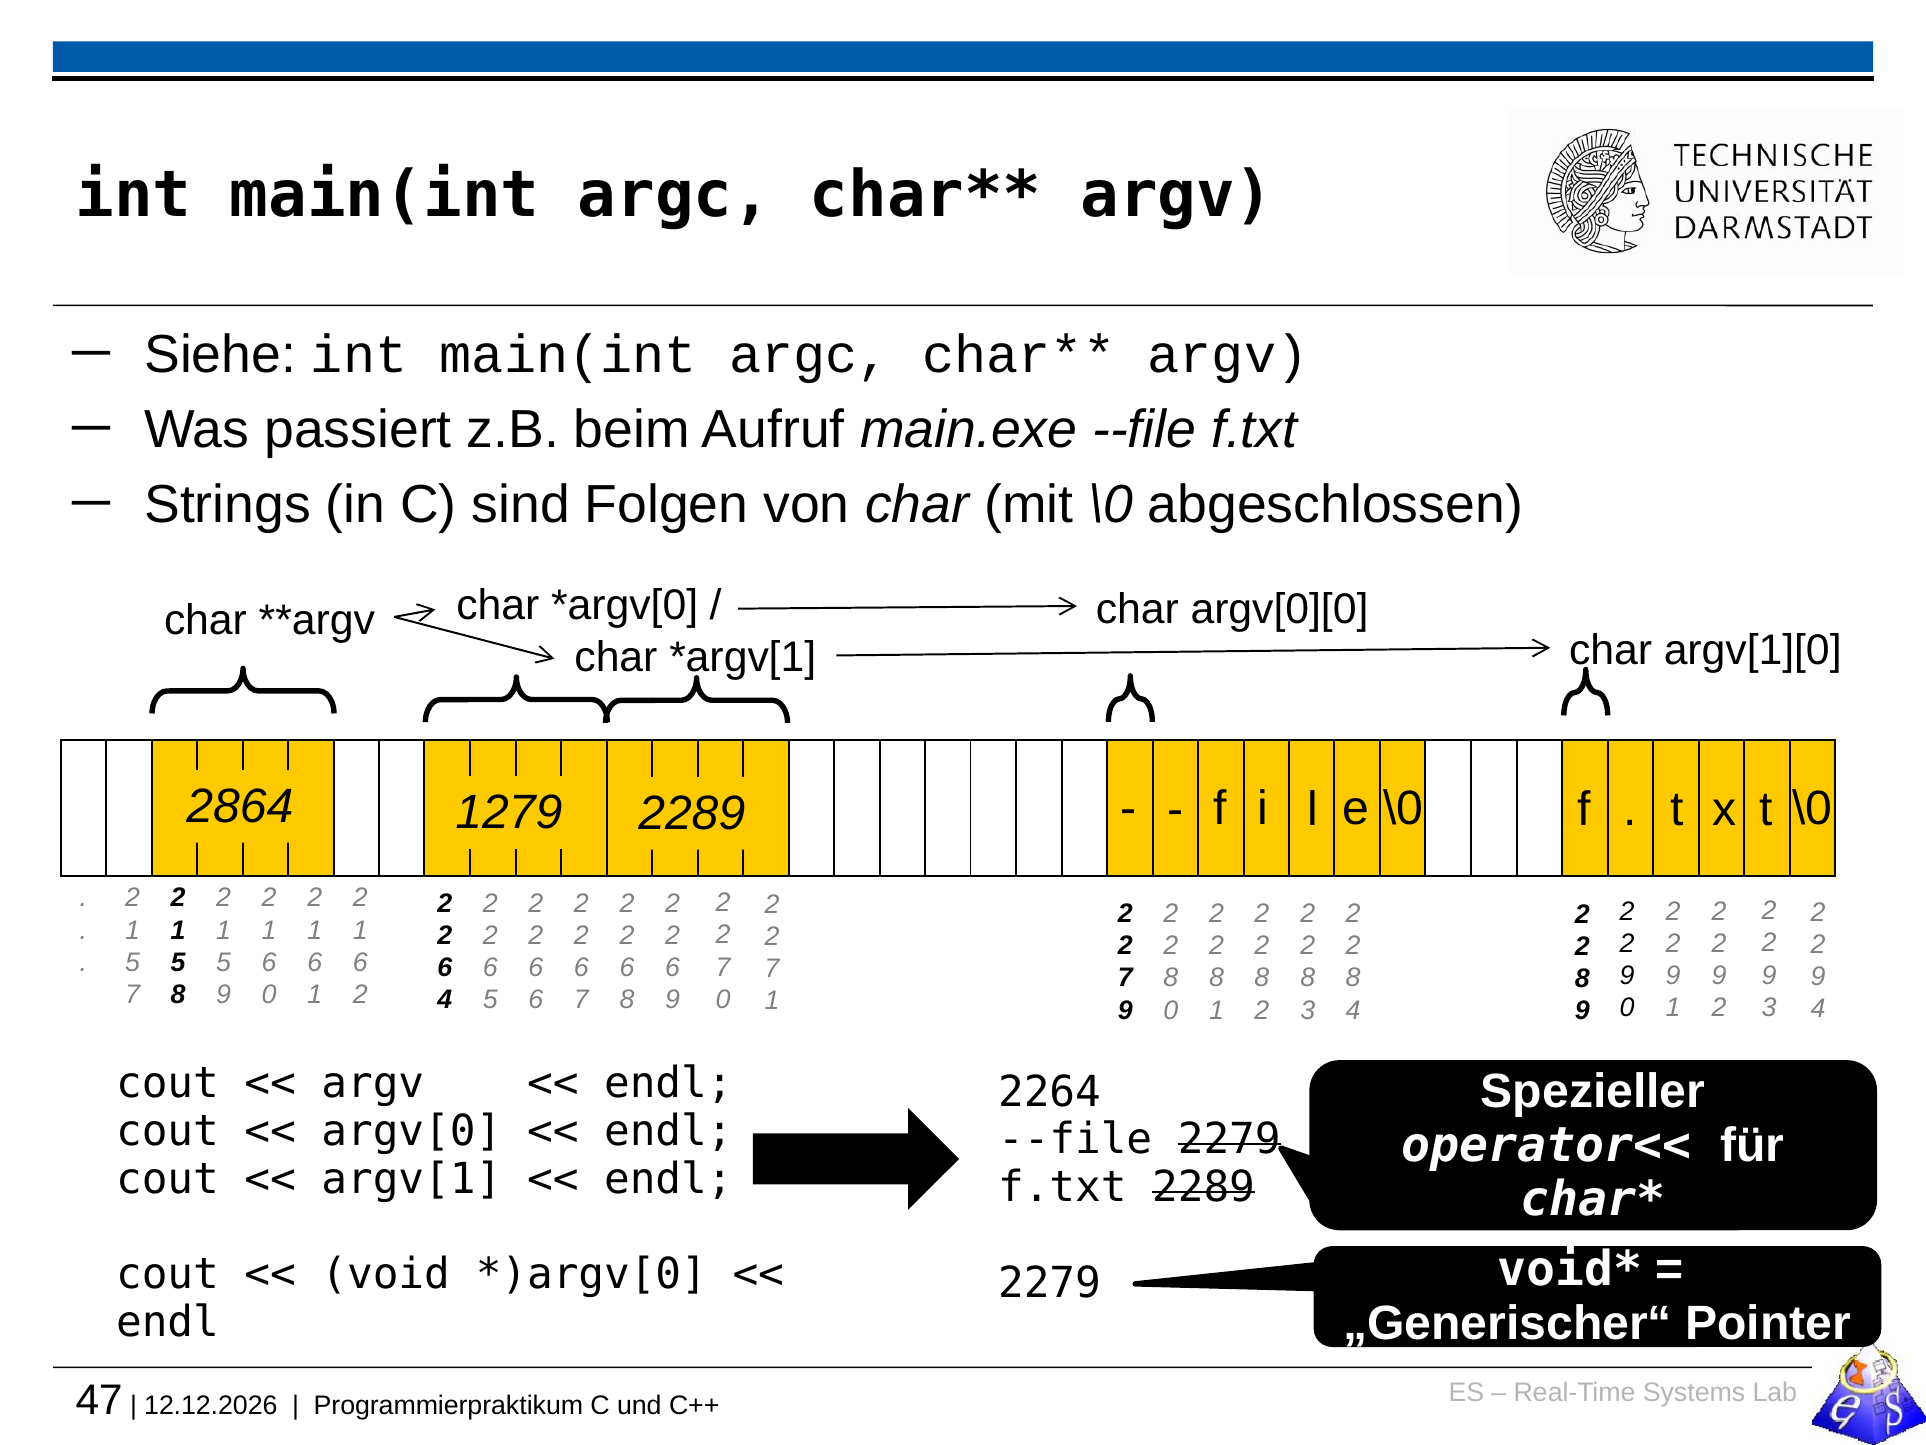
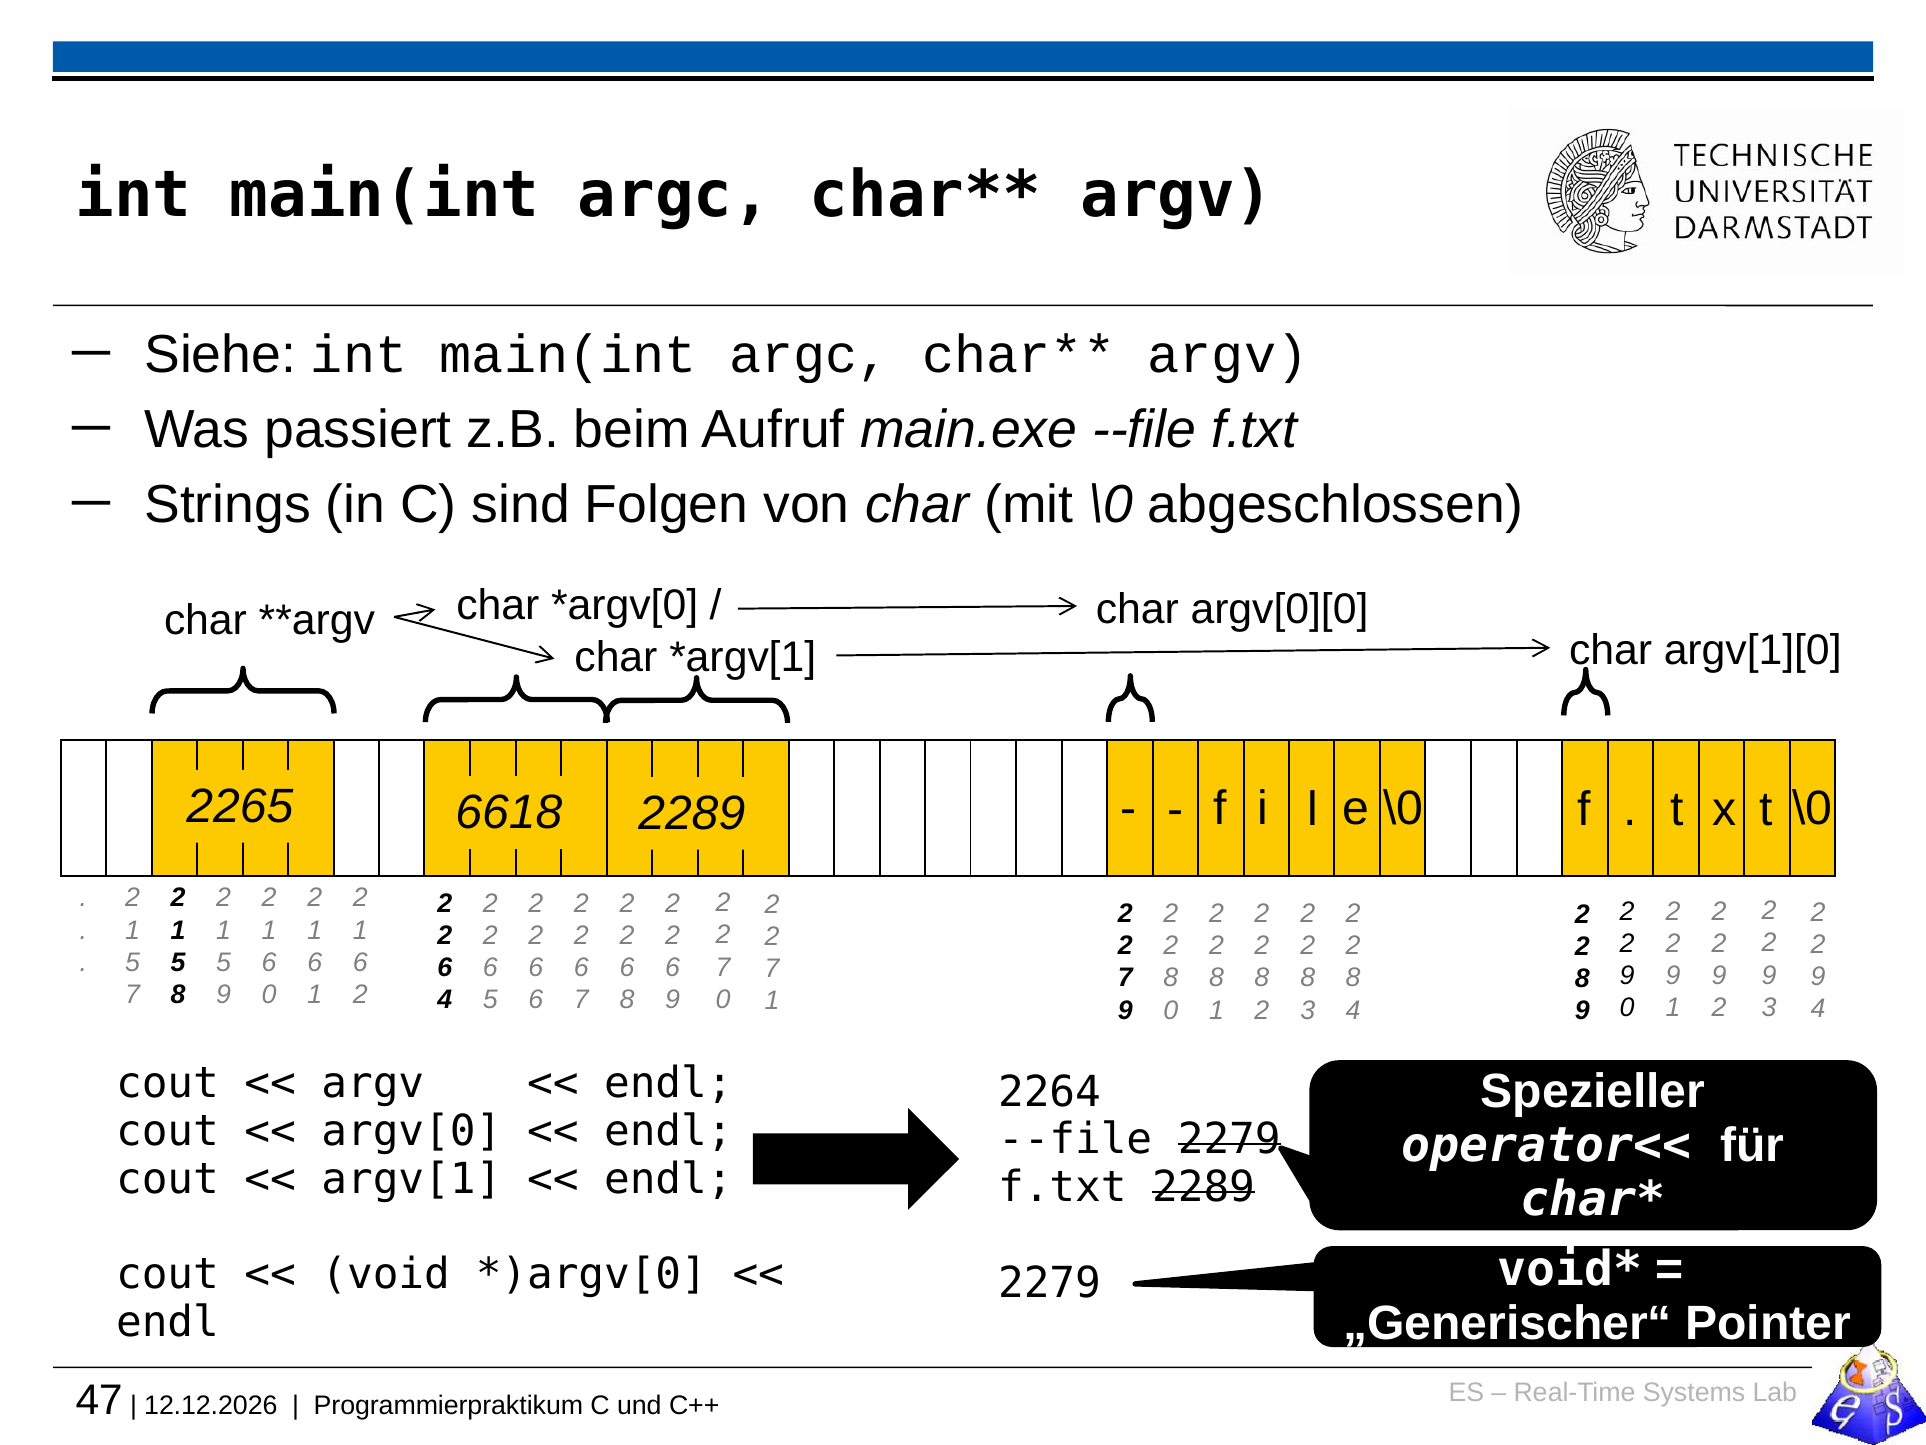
2864: 2864 -> 2265
1279: 1279 -> 6618
